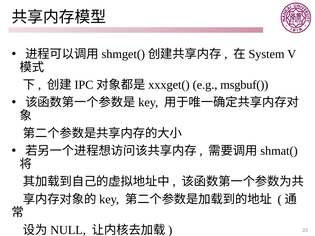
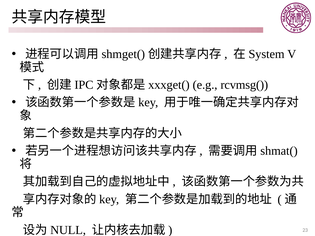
msgbuf(: msgbuf( -> rcvmsg(
